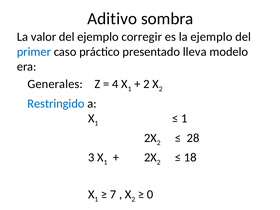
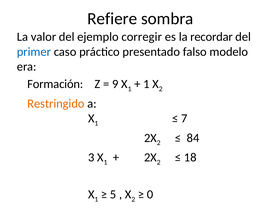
Aditivo: Aditivo -> Refiere
la ejemplo: ejemplo -> recordar
lleva: lleva -> falso
Generales: Generales -> Formación
4: 4 -> 9
2 at (146, 84): 2 -> 1
Restringido colour: blue -> orange
1 at (184, 118): 1 -> 7
28: 28 -> 84
7: 7 -> 5
